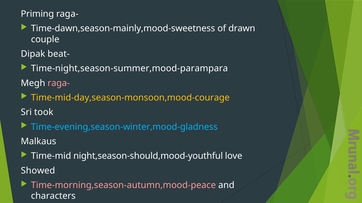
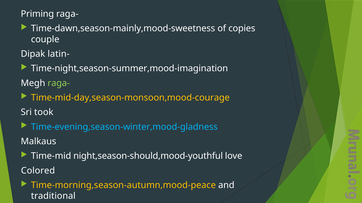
drawn: drawn -> copies
beat-: beat- -> latin-
Time-night,season-summer,mood-parampara: Time-night,season-summer,mood-parampara -> Time-night,season-summer,mood-imagination
raga- at (59, 83) colour: pink -> light green
Showed: Showed -> Colored
Time-morning,season-autumn,mood-peace colour: pink -> yellow
characters: characters -> traditional
